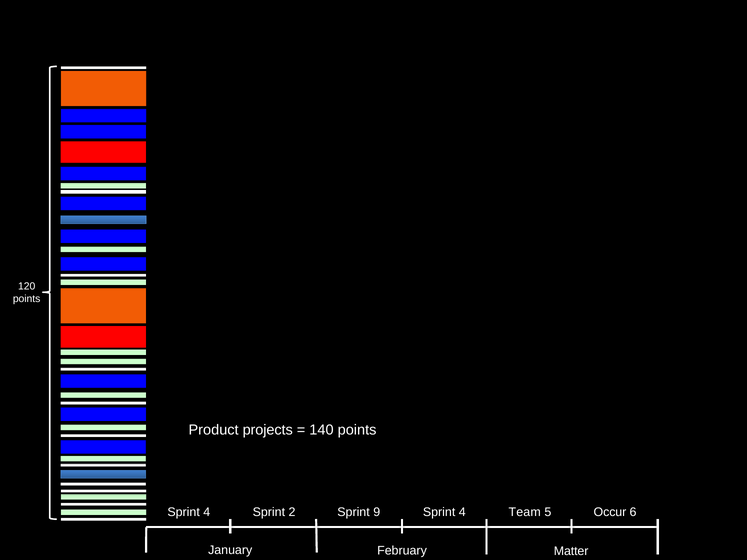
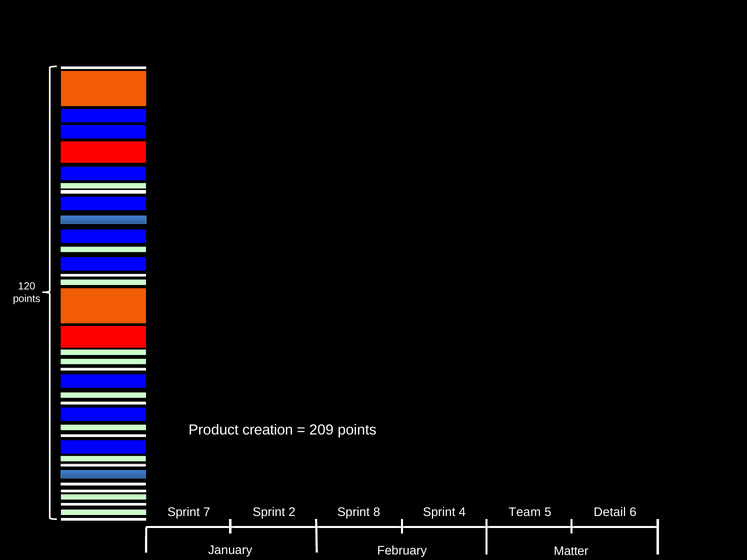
projects: projects -> creation
140: 140 -> 209
4 at (207, 512): 4 -> 7
9: 9 -> 8
Occur: Occur -> Detail
